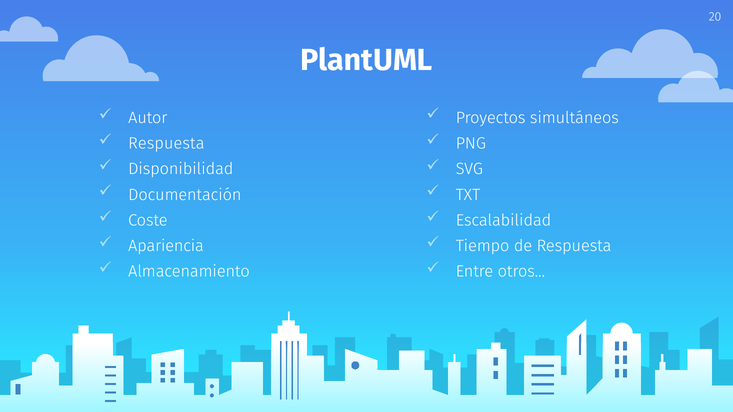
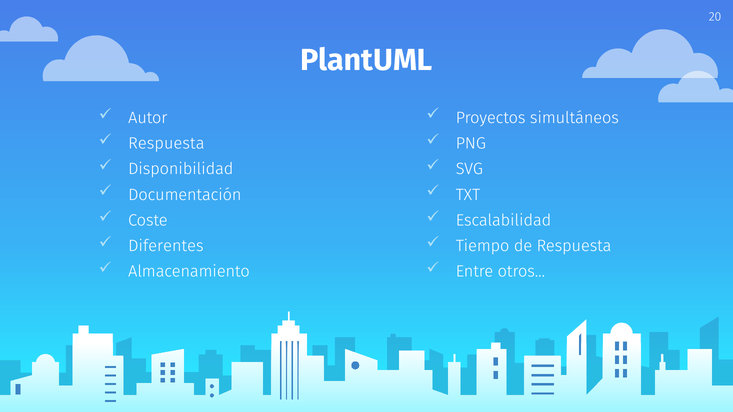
Apariencia: Apariencia -> Diferentes
